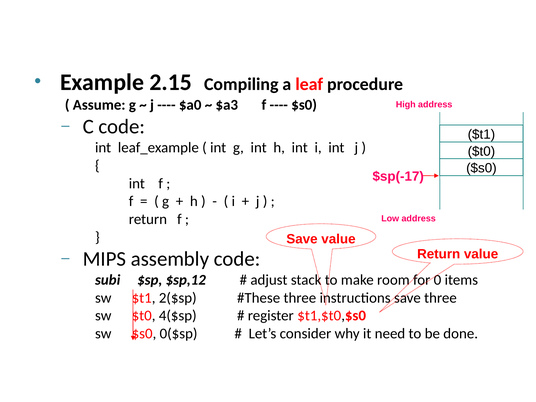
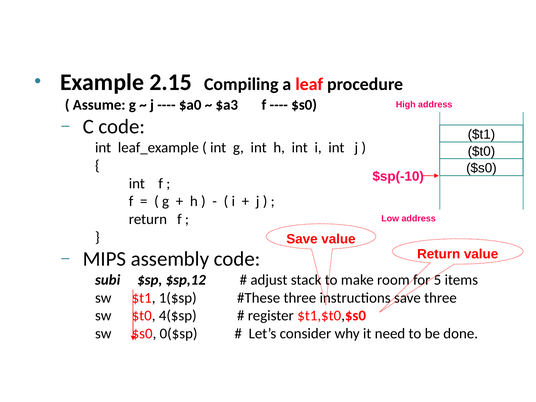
$sp(-17: $sp(-17 -> $sp(-10
0: 0 -> 5
2($sp: 2($sp -> 1($sp
